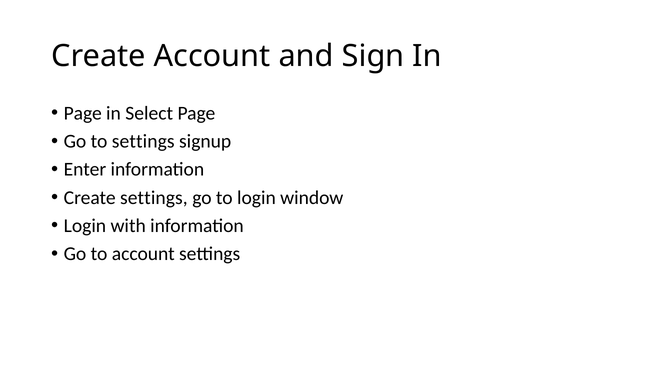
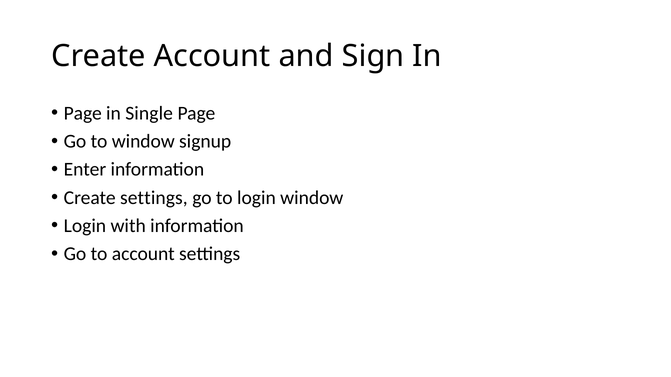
Select: Select -> Single
to settings: settings -> window
